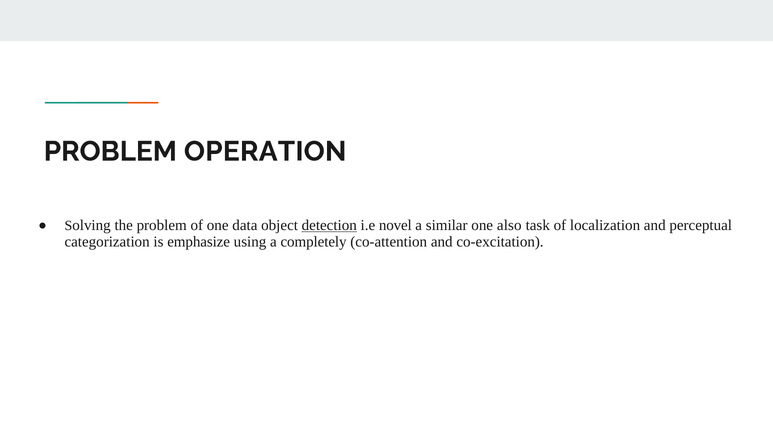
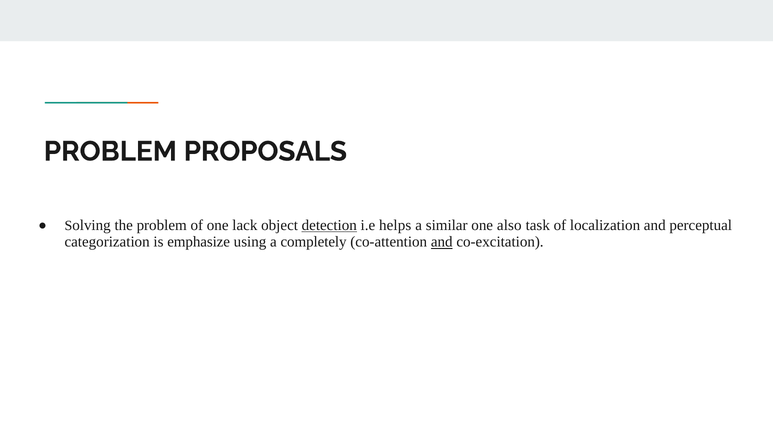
OPERATION: OPERATION -> PROPOSALS
data: data -> lack
novel: novel -> helps
and at (442, 242) underline: none -> present
